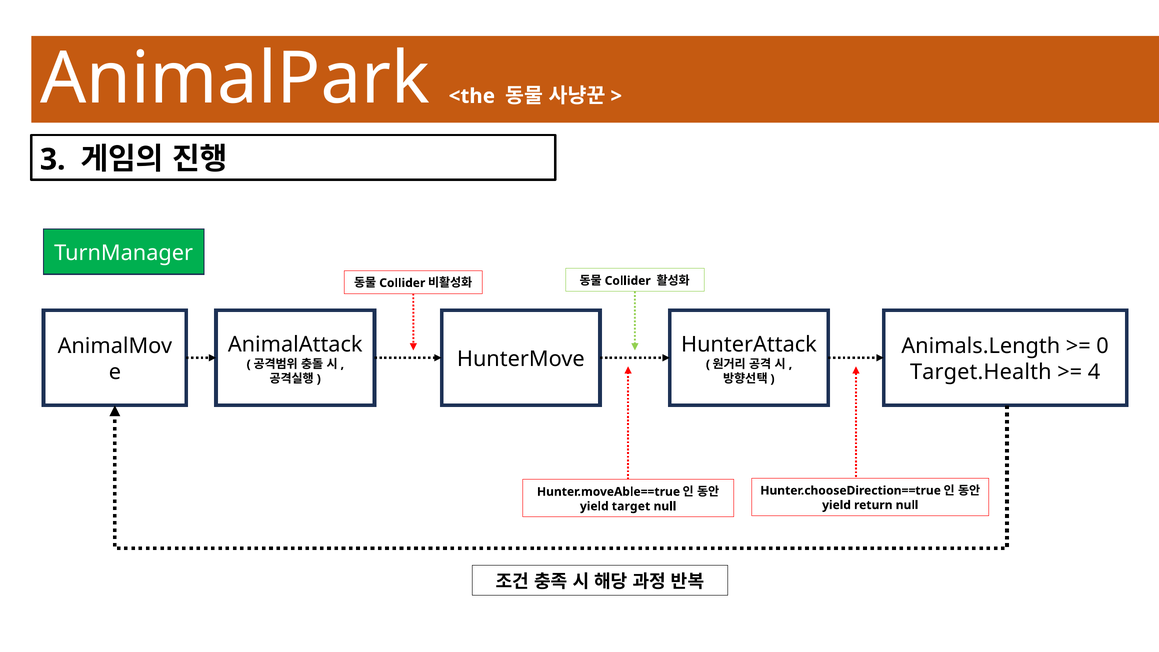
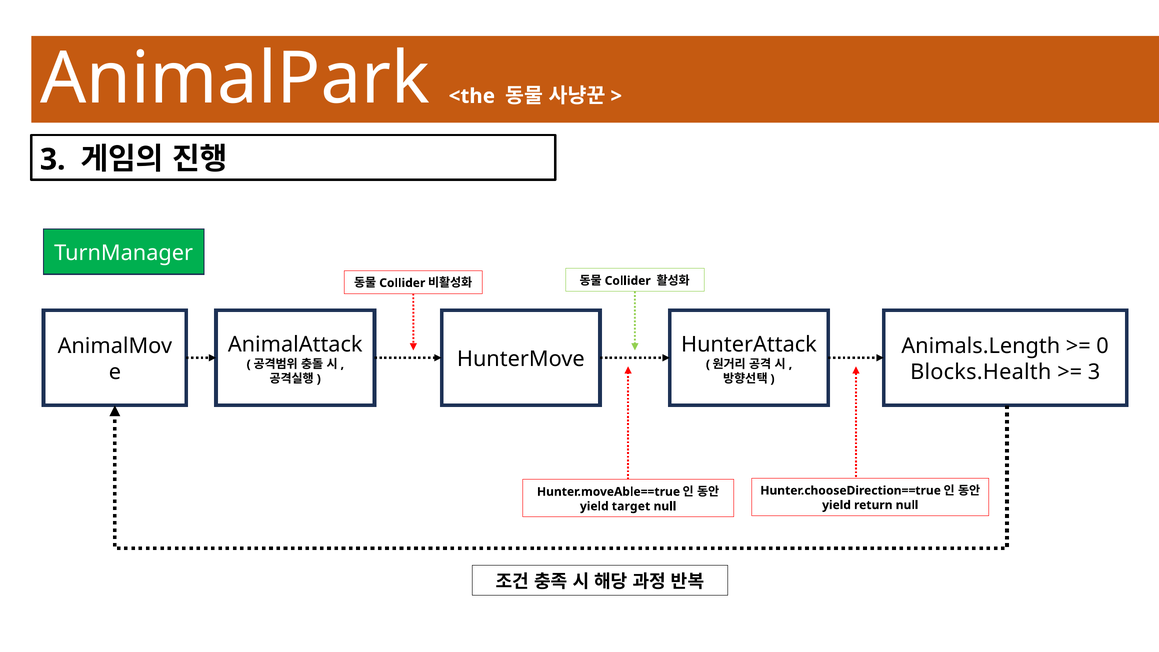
Target.Health: Target.Health -> Blocks.Health
4 at (1094, 372): 4 -> 3
